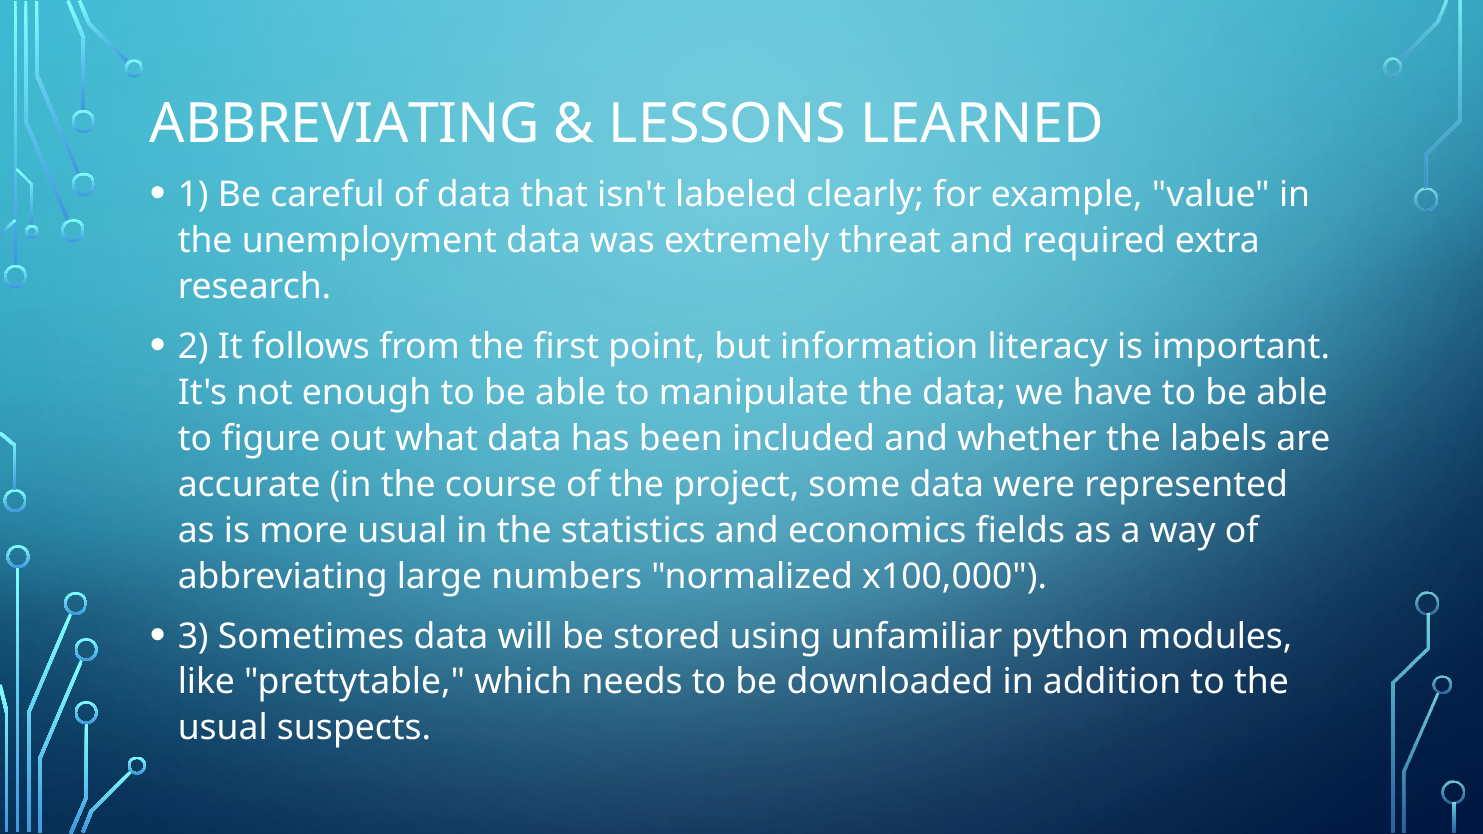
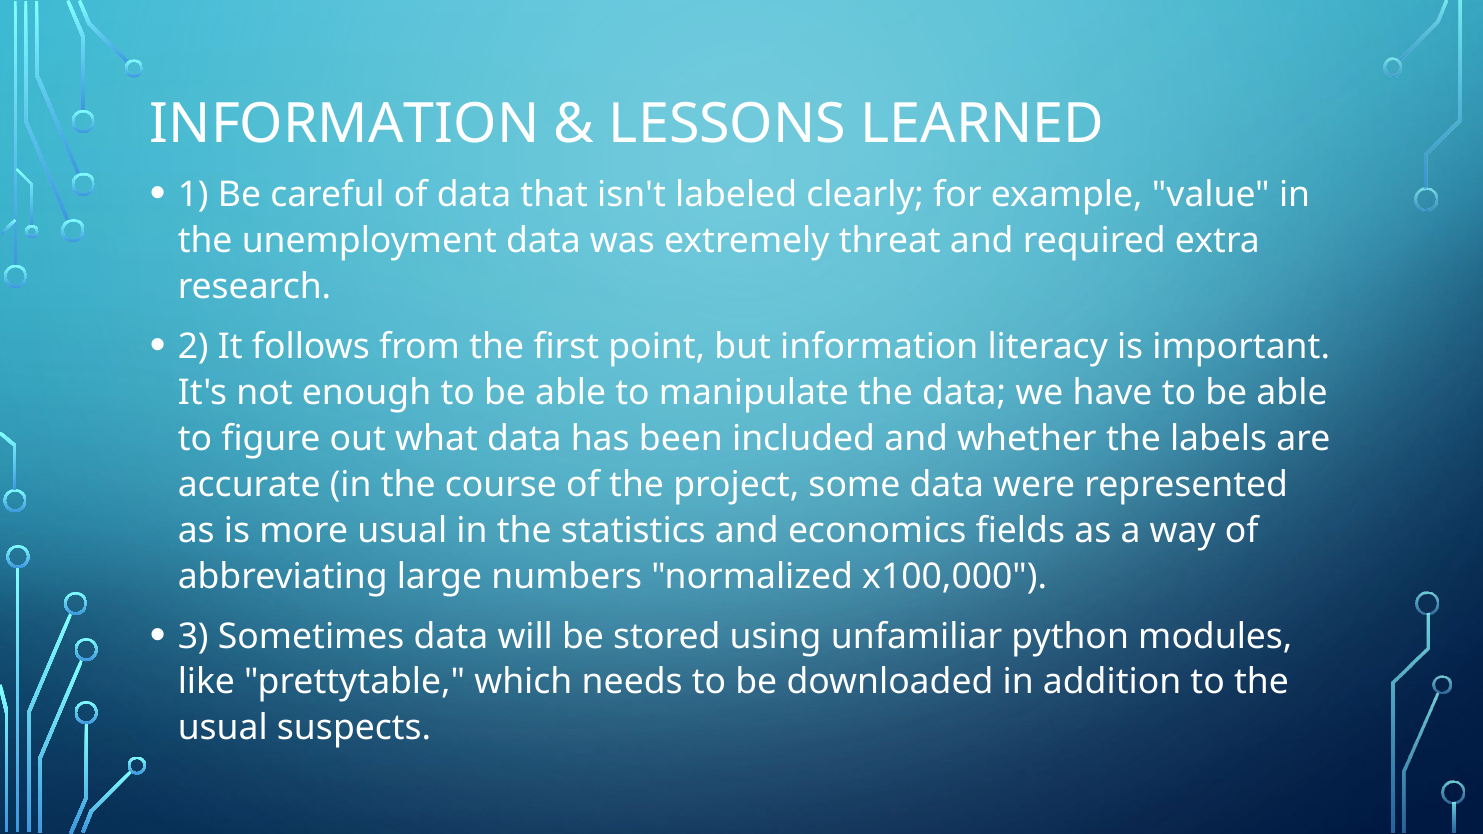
ABBREVIATING at (345, 124): ABBREVIATING -> INFORMATION
